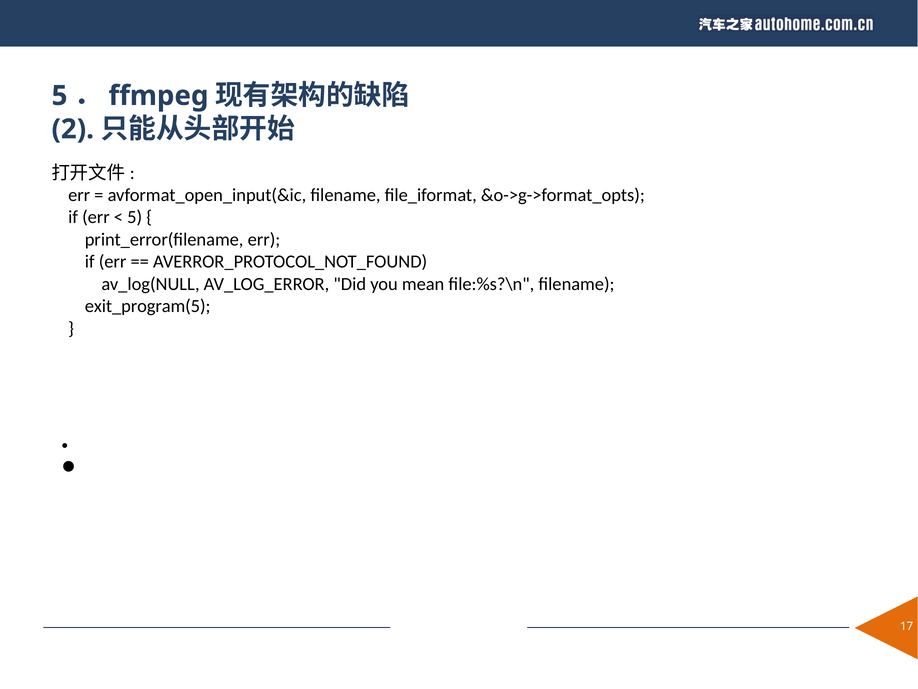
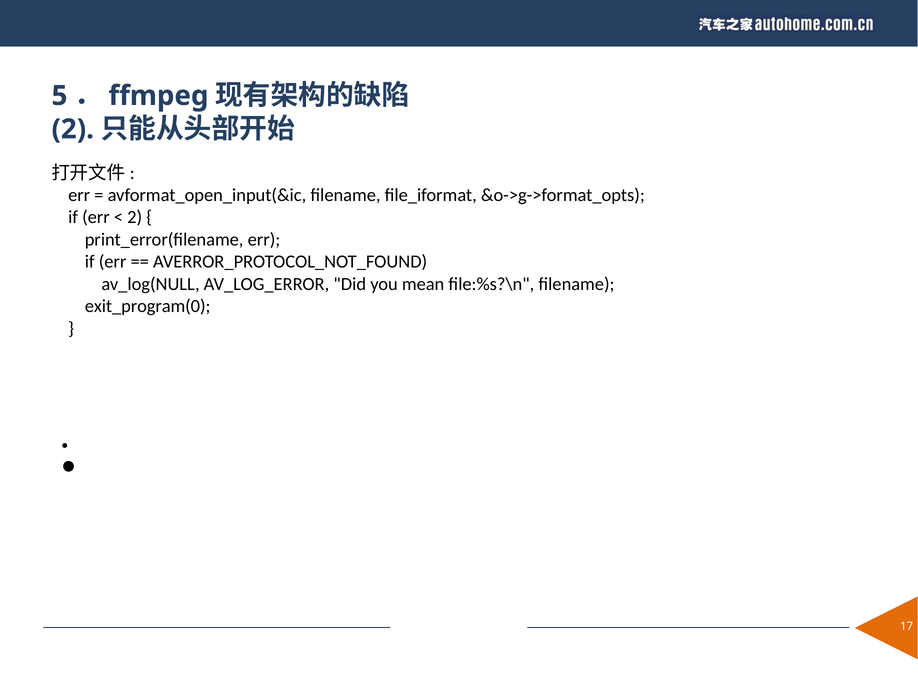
5 at (135, 217): 5 -> 2
exit_program(5: exit_program(5 -> exit_program(0
